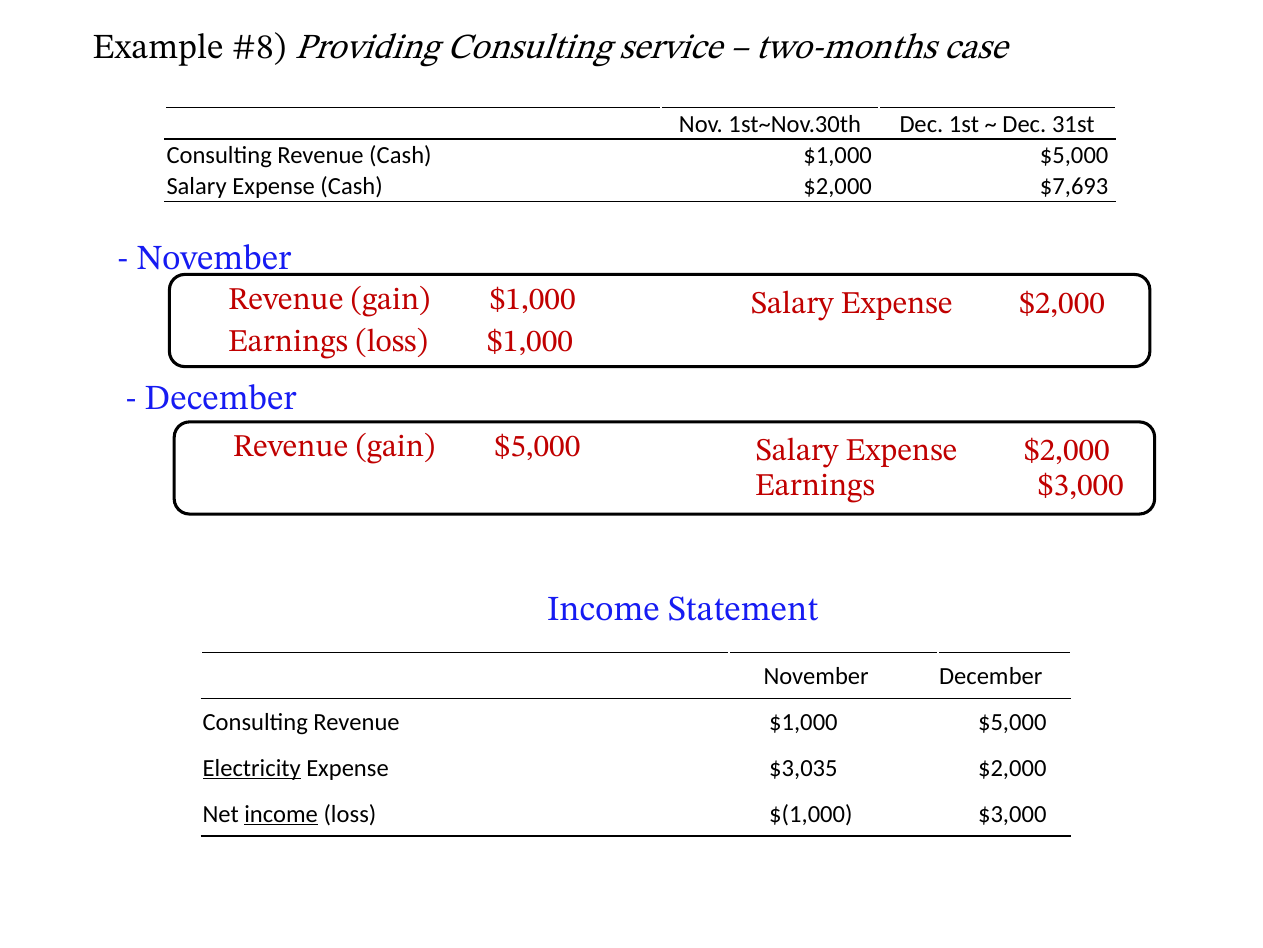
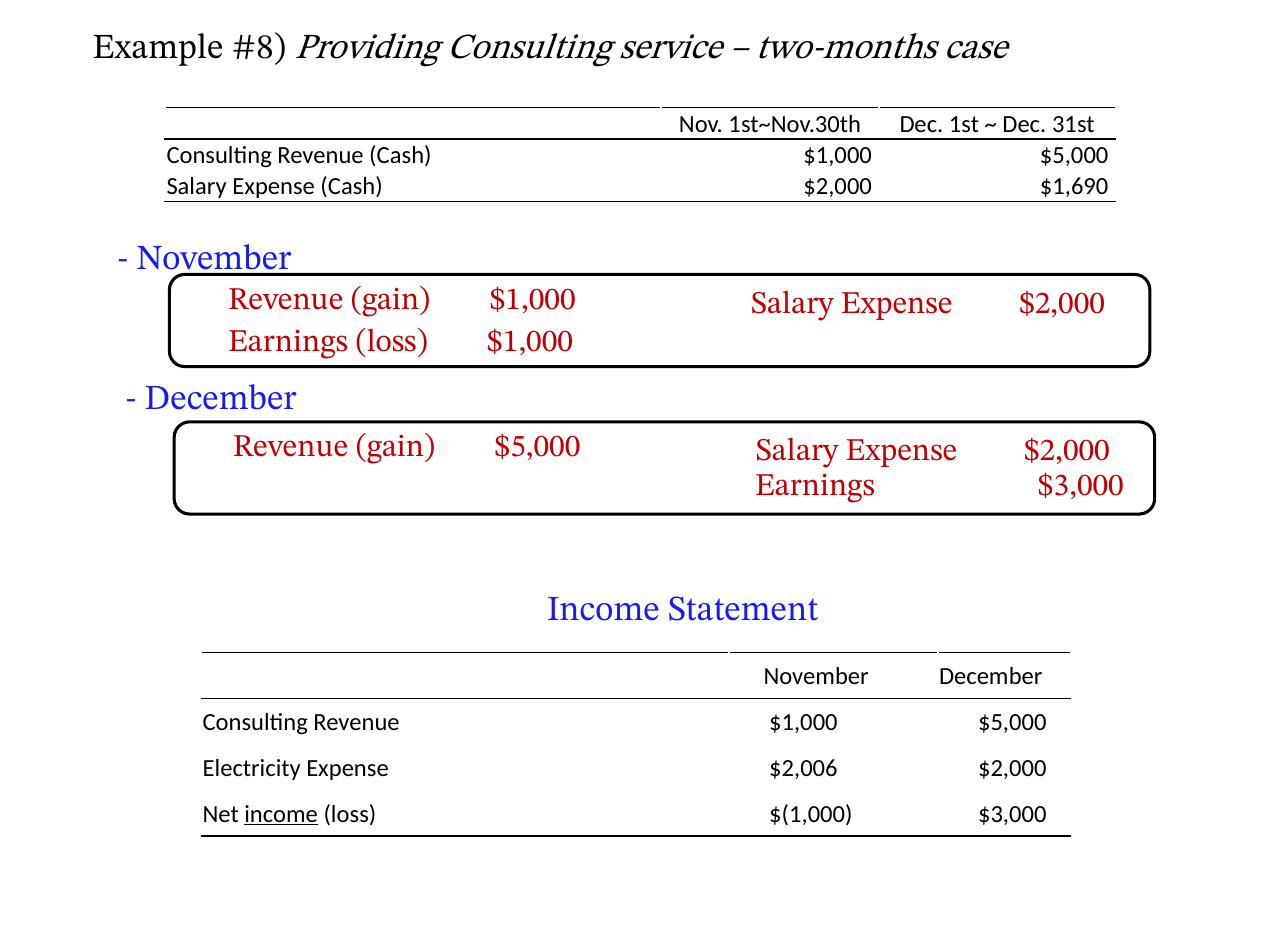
$7,693: $7,693 -> $1,690
Electricity underline: present -> none
$3,035: $3,035 -> $2,006
